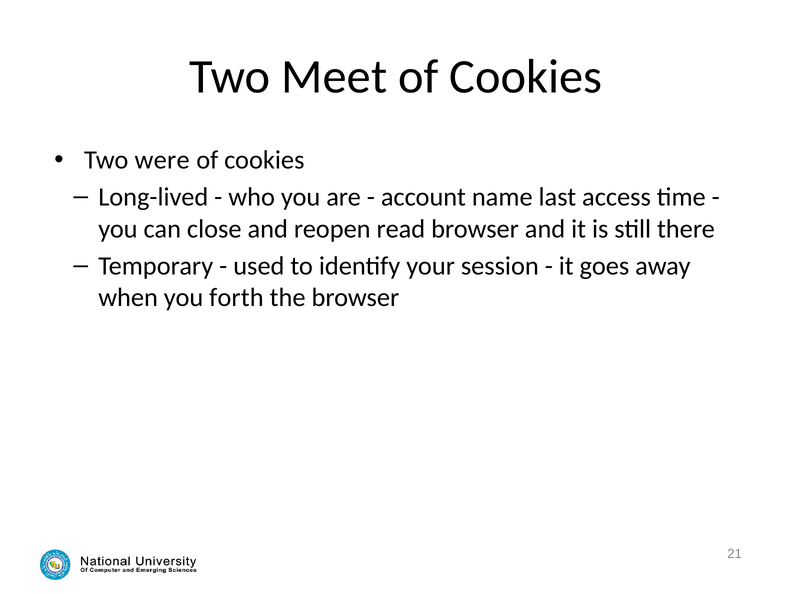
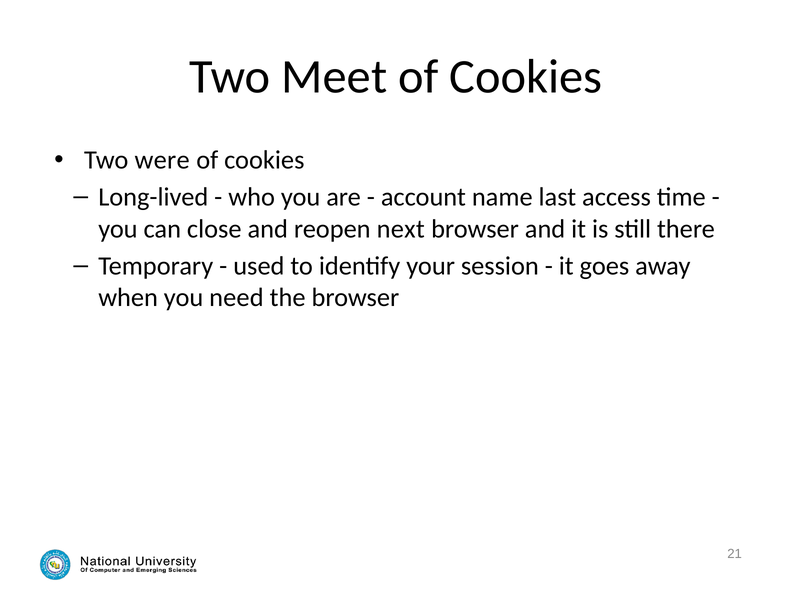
read: read -> next
forth: forth -> need
